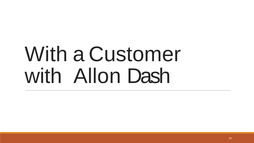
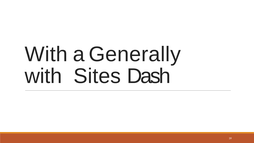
Customer: Customer -> Generally
Allon: Allon -> Sites
